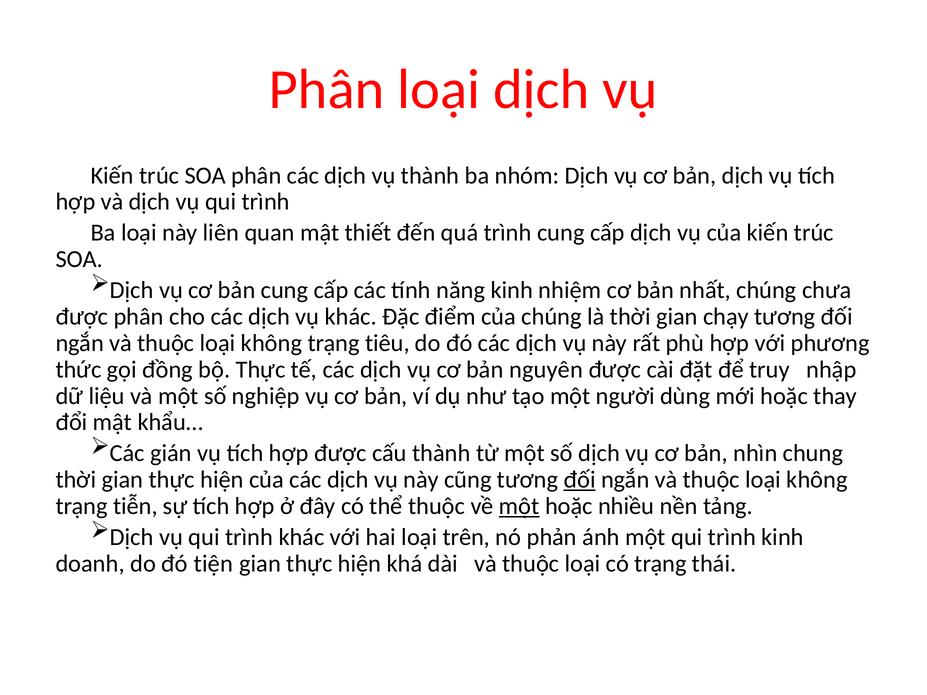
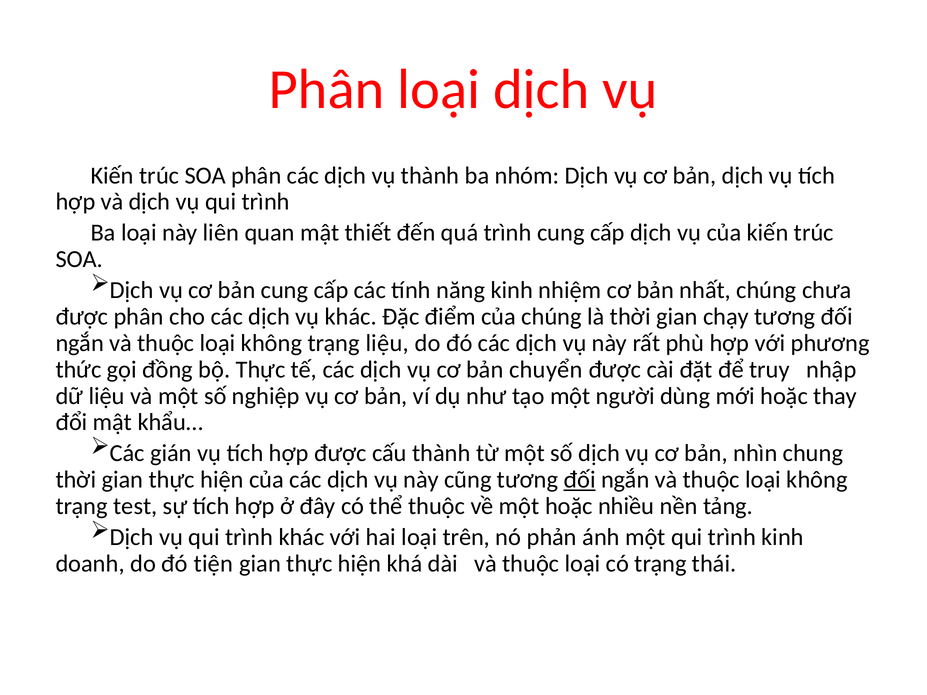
trạng tiêu: tiêu -> liệu
nguyên: nguyên -> chuyển
tiễn: tiễn -> test
một at (519, 506) underline: present -> none
